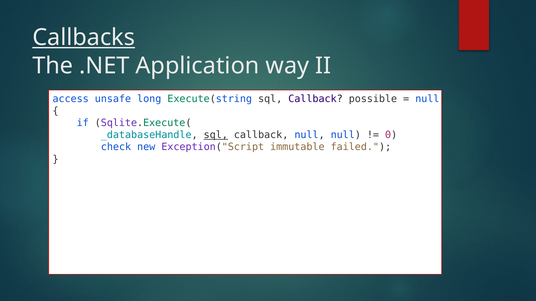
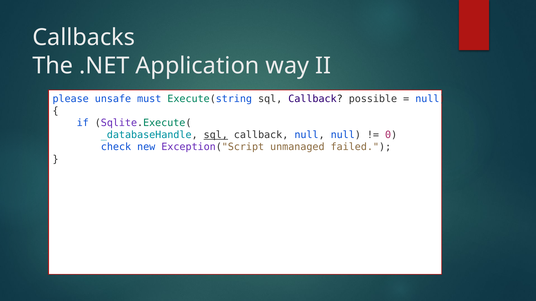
Callbacks underline: present -> none
access: access -> please
long: long -> must
immutable: immutable -> unmanaged
